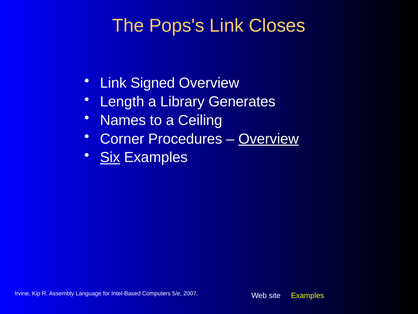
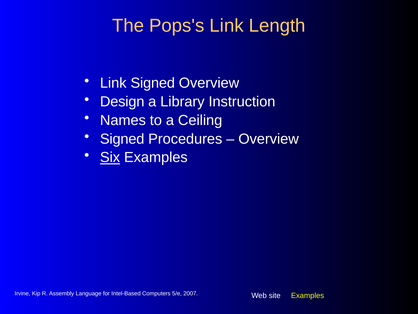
Closes: Closes -> Length
Length: Length -> Design
Generates: Generates -> Instruction
Corner at (122, 139): Corner -> Signed
Overview at (269, 139) underline: present -> none
